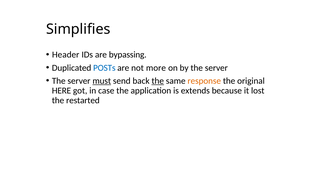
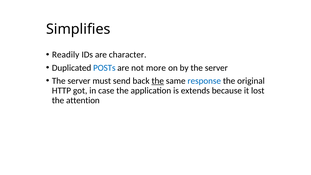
Header: Header -> Readily
bypassing: bypassing -> character
must underline: present -> none
response colour: orange -> blue
HERE: HERE -> HTTP
restarted: restarted -> attention
